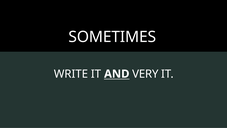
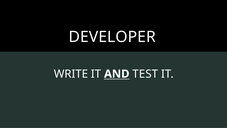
SOMETIMES: SOMETIMES -> DEVELOPER
VERY: VERY -> TEST
